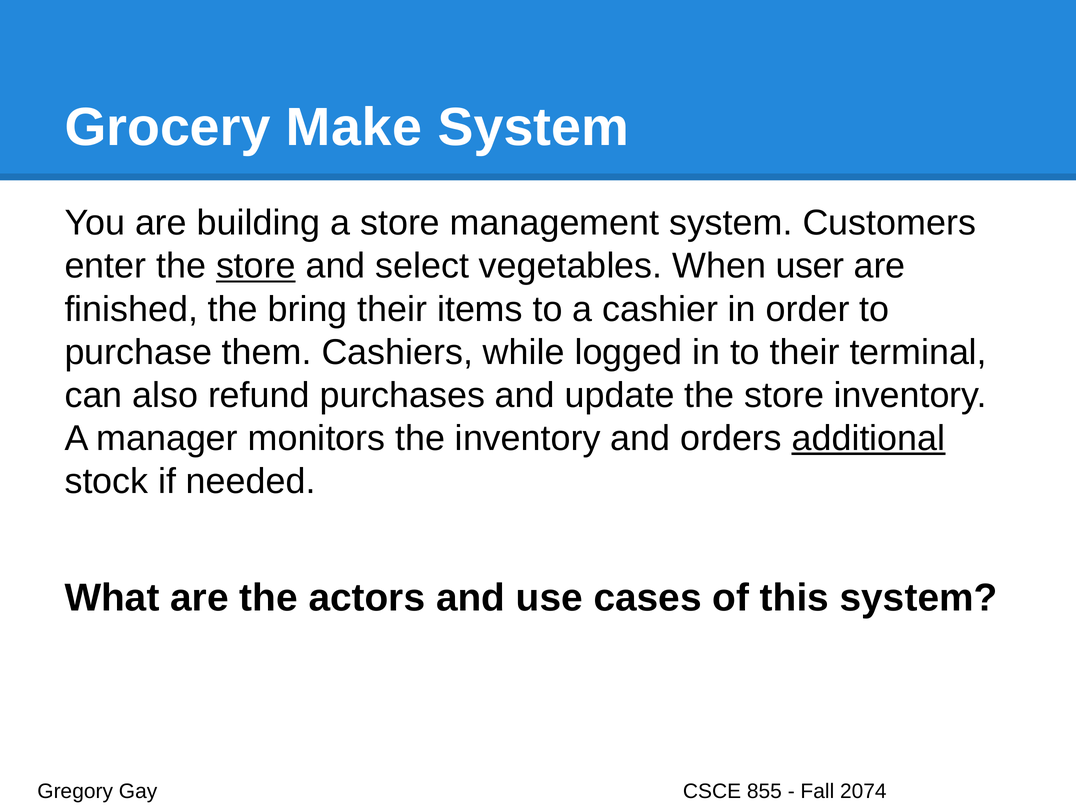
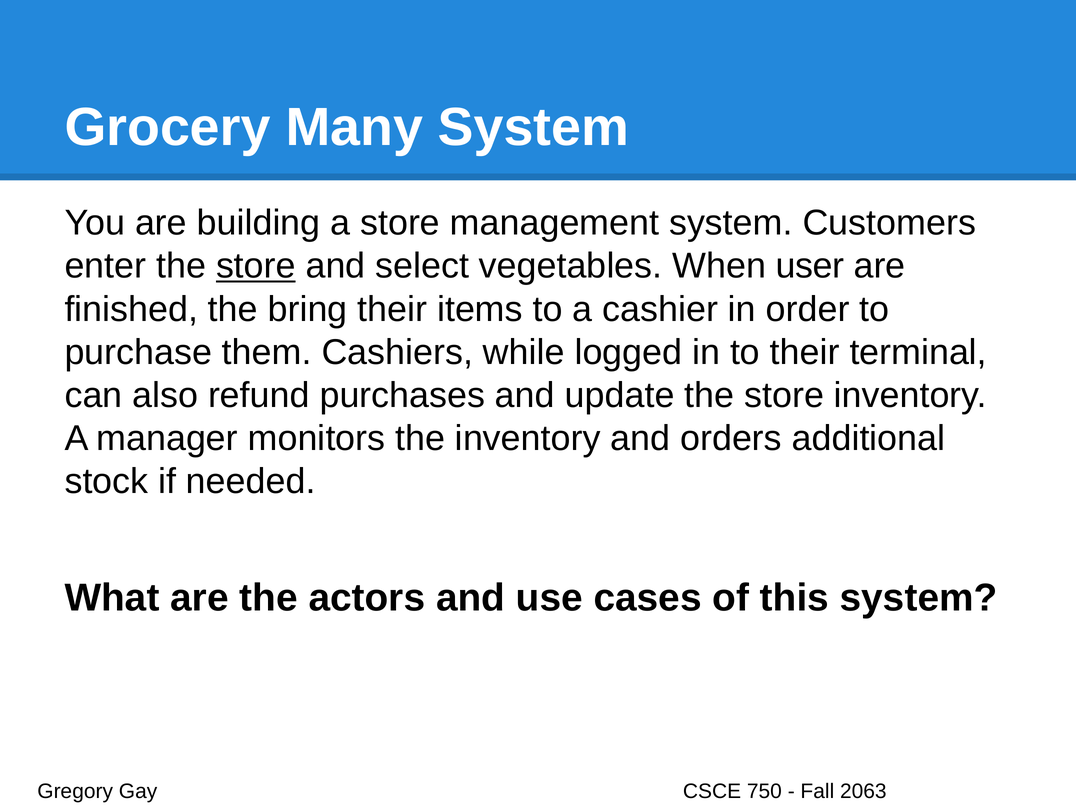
Make: Make -> Many
additional underline: present -> none
855: 855 -> 750
2074: 2074 -> 2063
